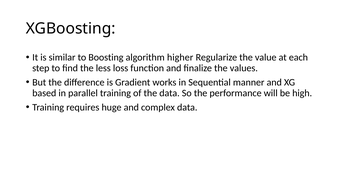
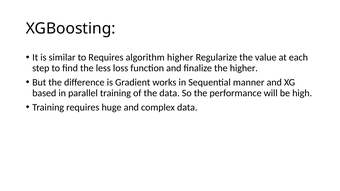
to Boosting: Boosting -> Requires
the values: values -> higher
